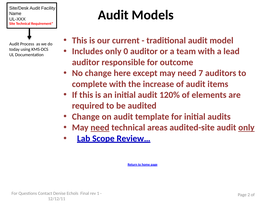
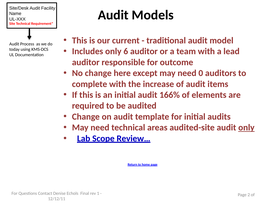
0: 0 -> 6
7: 7 -> 0
120%: 120% -> 166%
need at (100, 128) underline: present -> none
